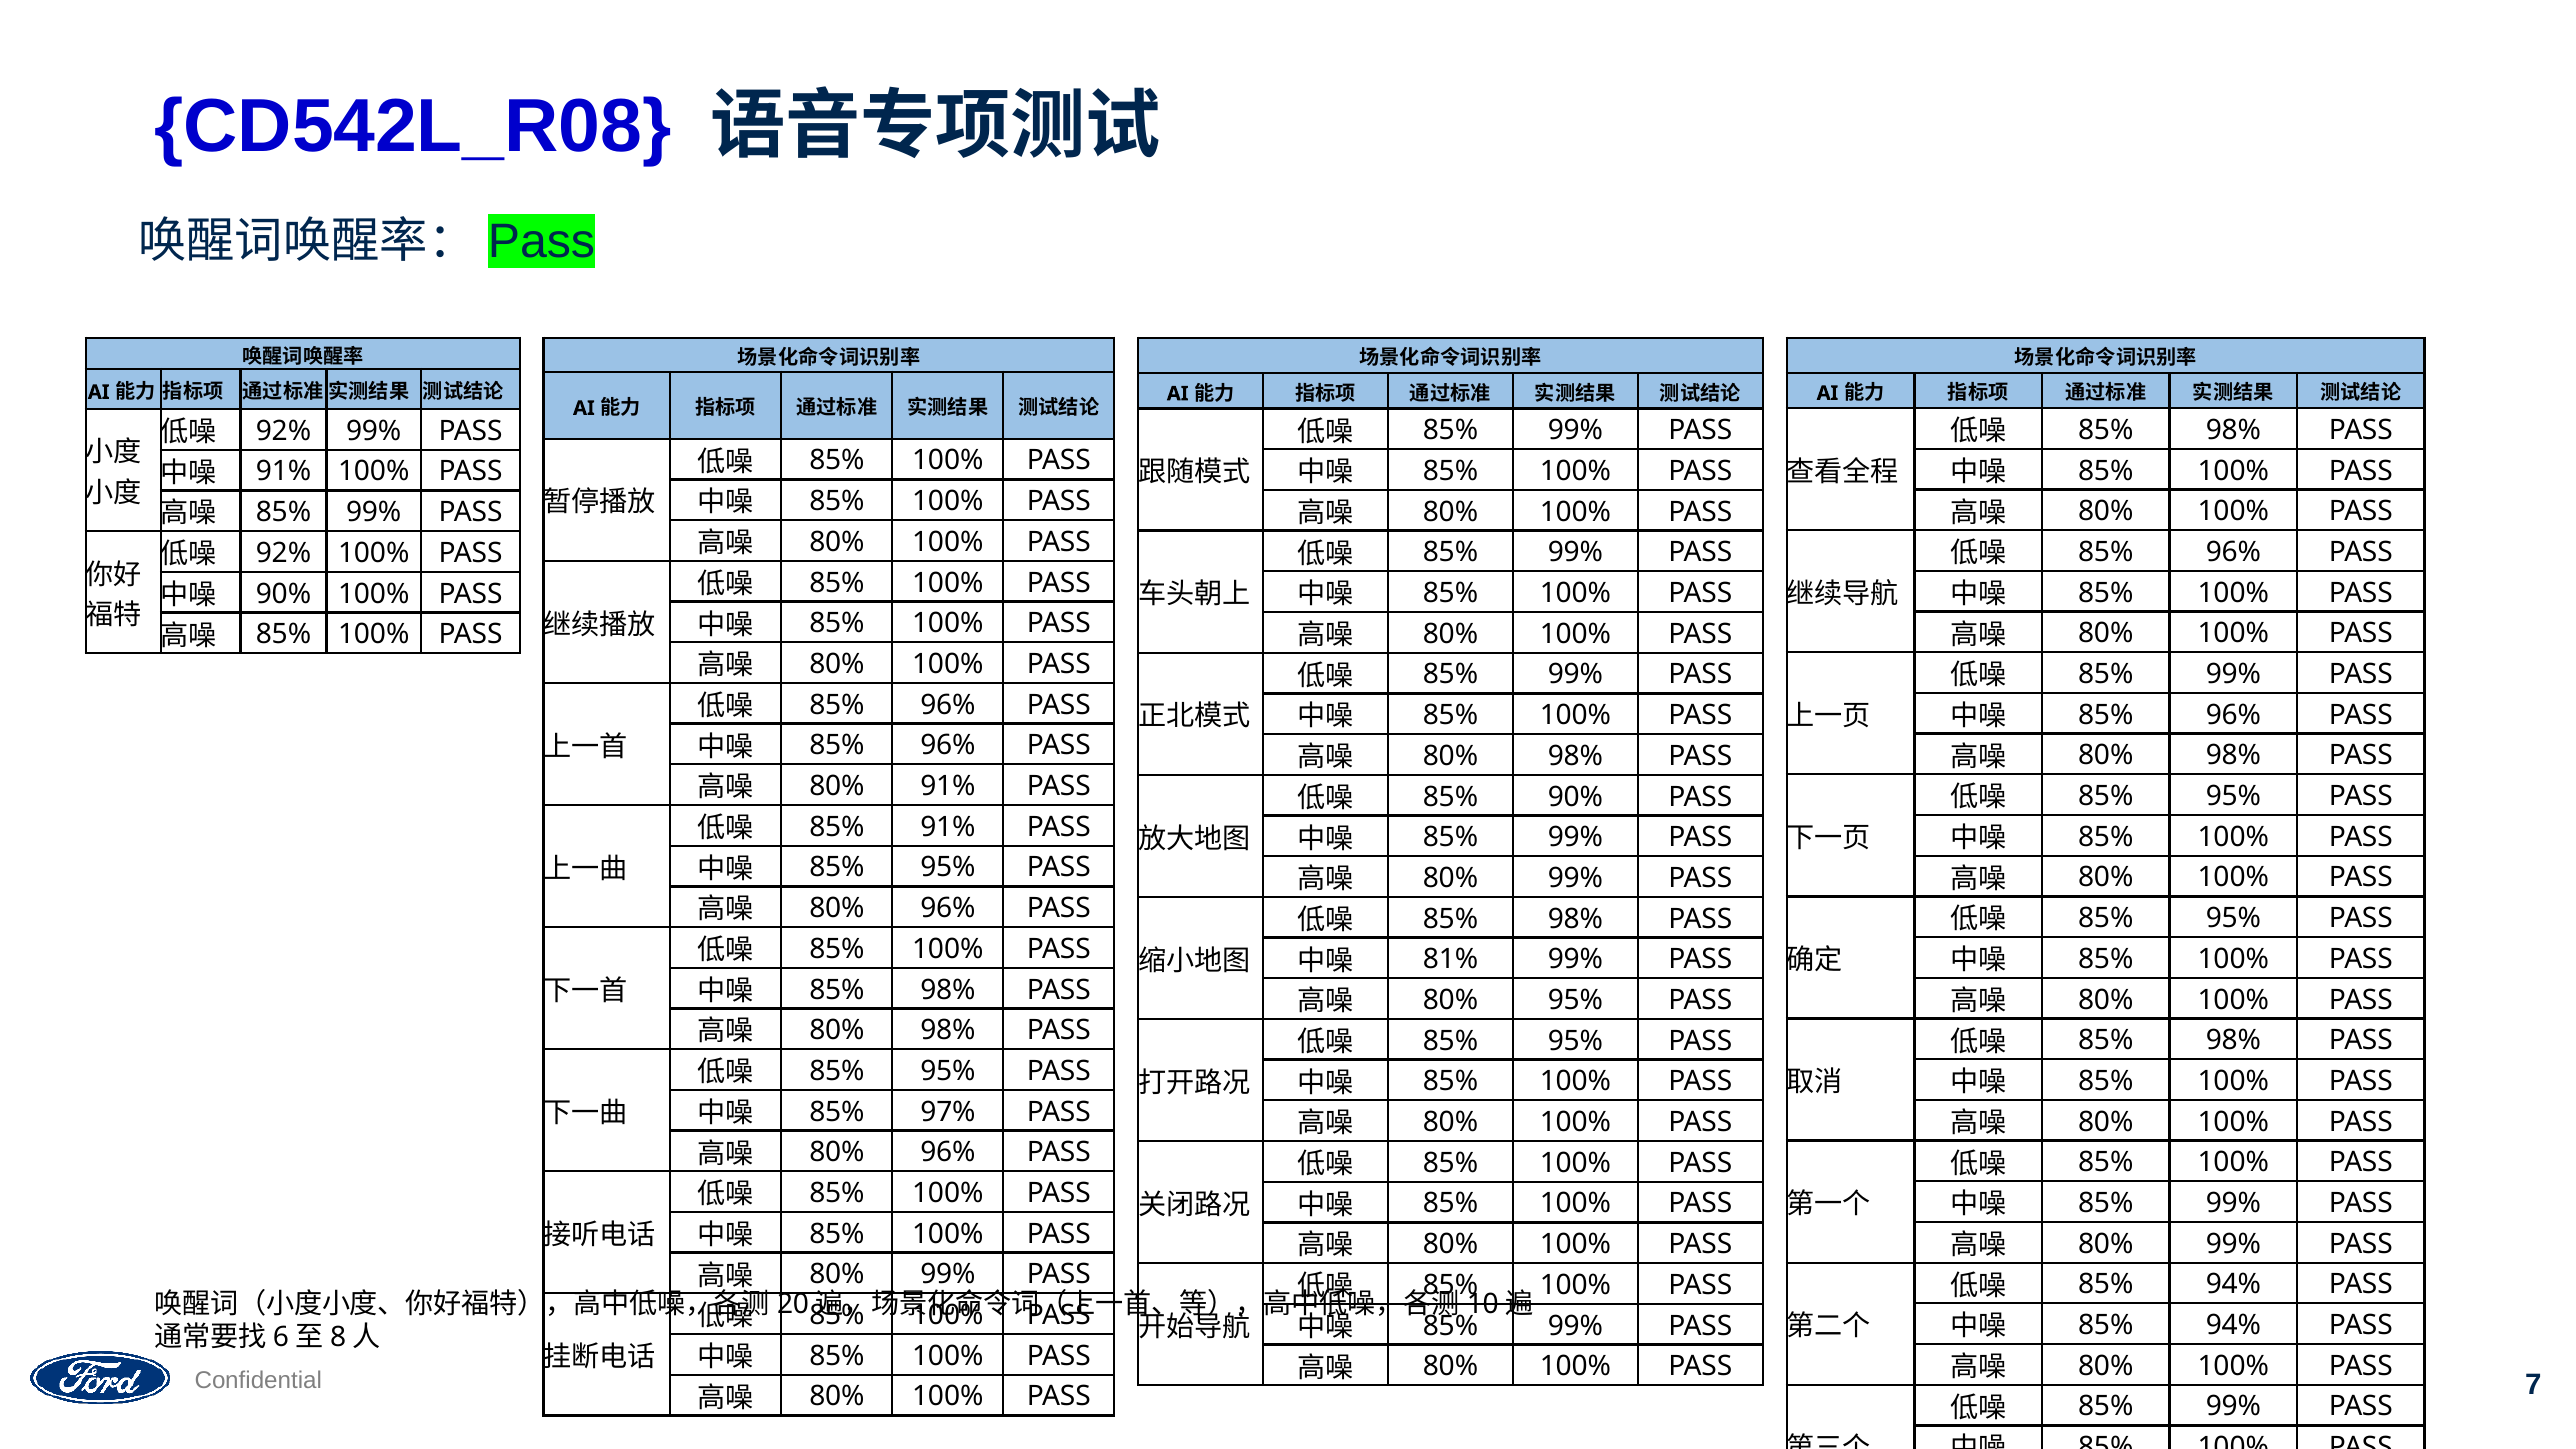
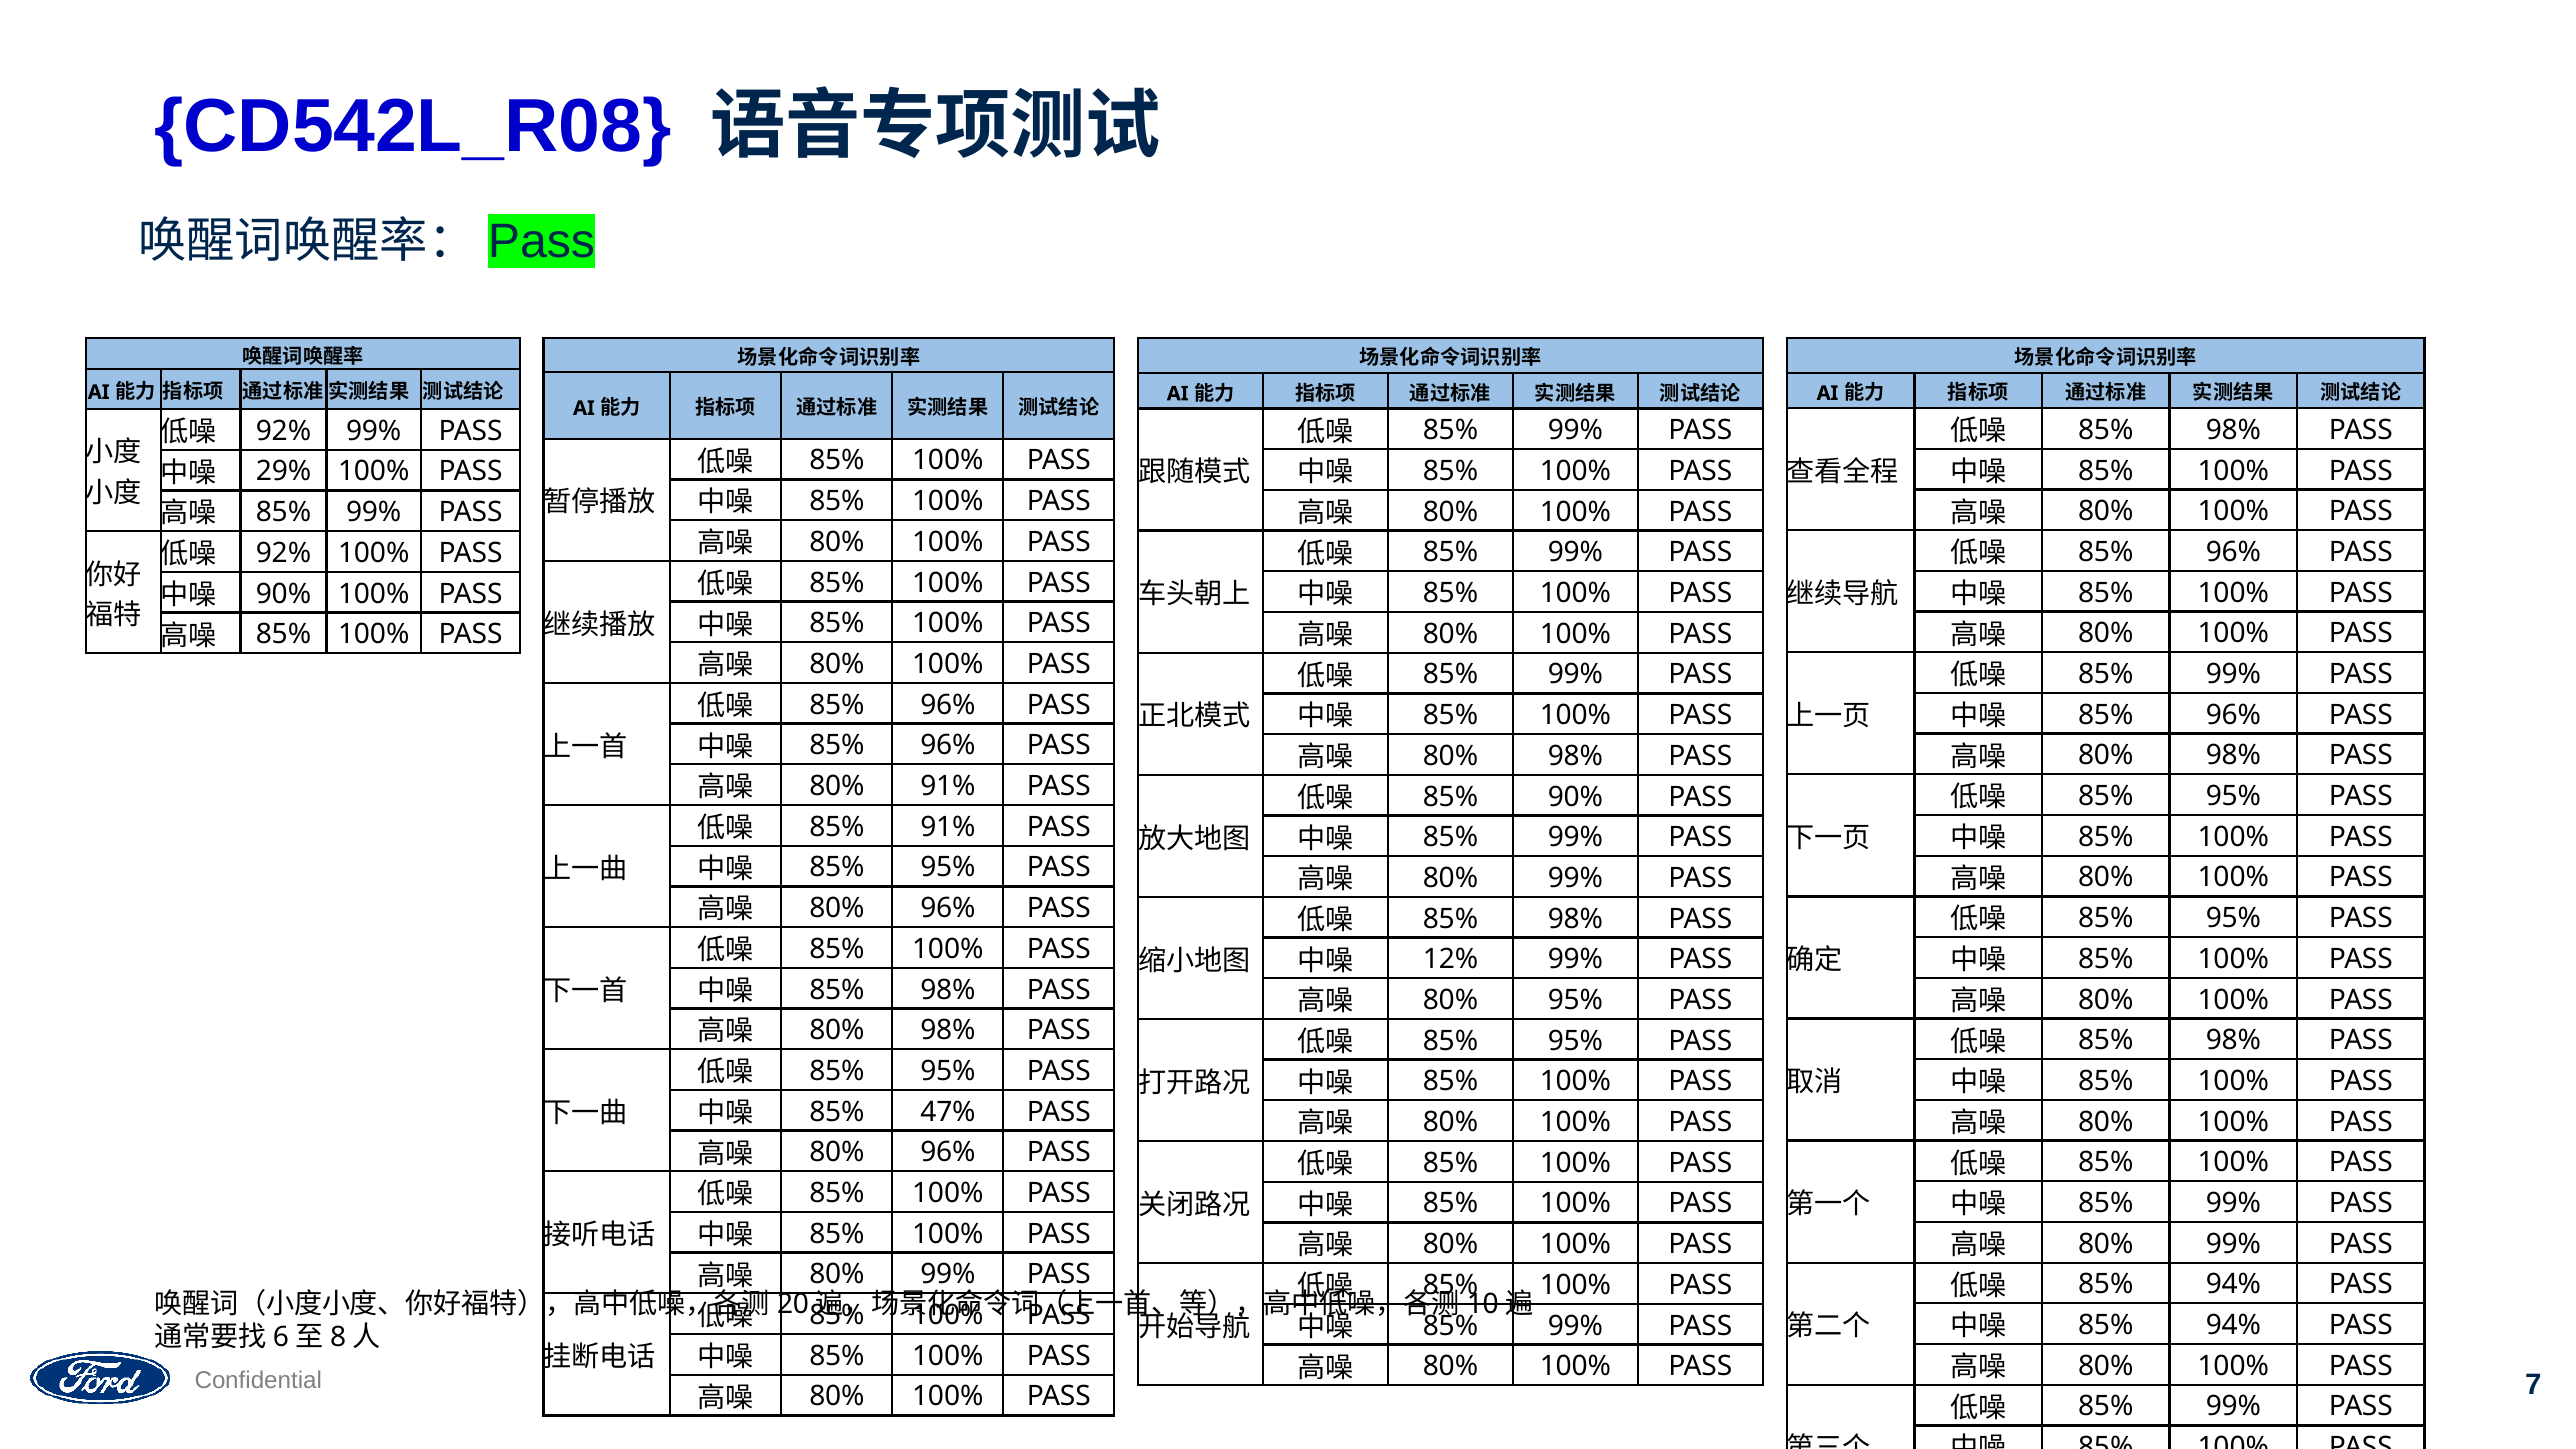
91% at (284, 472): 91% -> 29%
81%: 81% -> 12%
97%: 97% -> 47%
